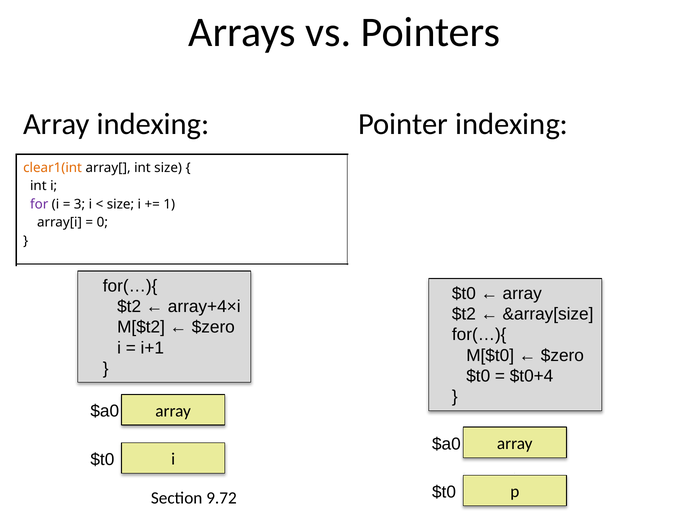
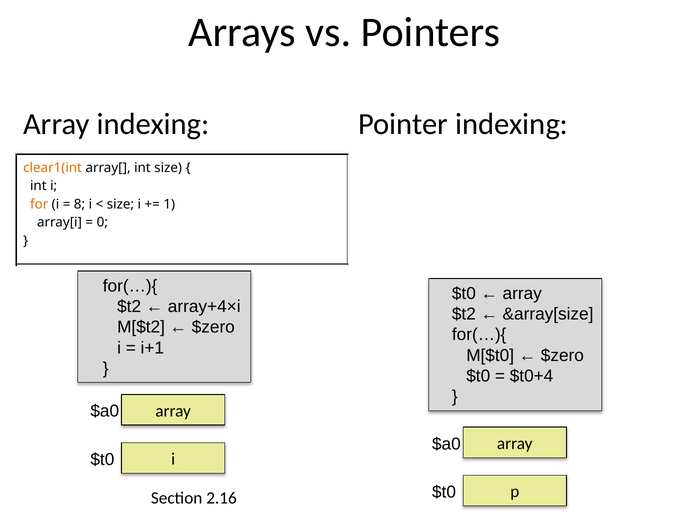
for at (39, 204) colour: purple -> orange
3: 3 -> 8
9.72: 9.72 -> 2.16
